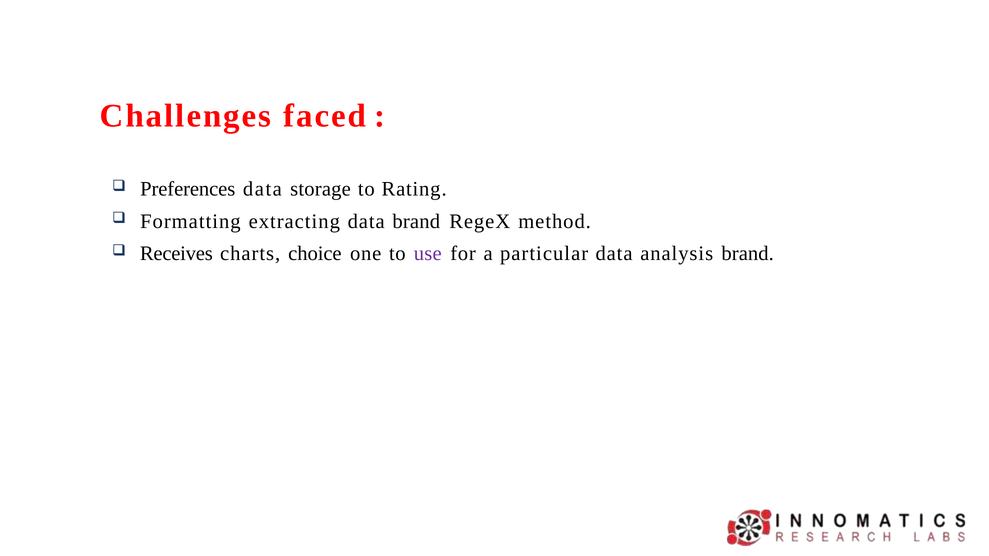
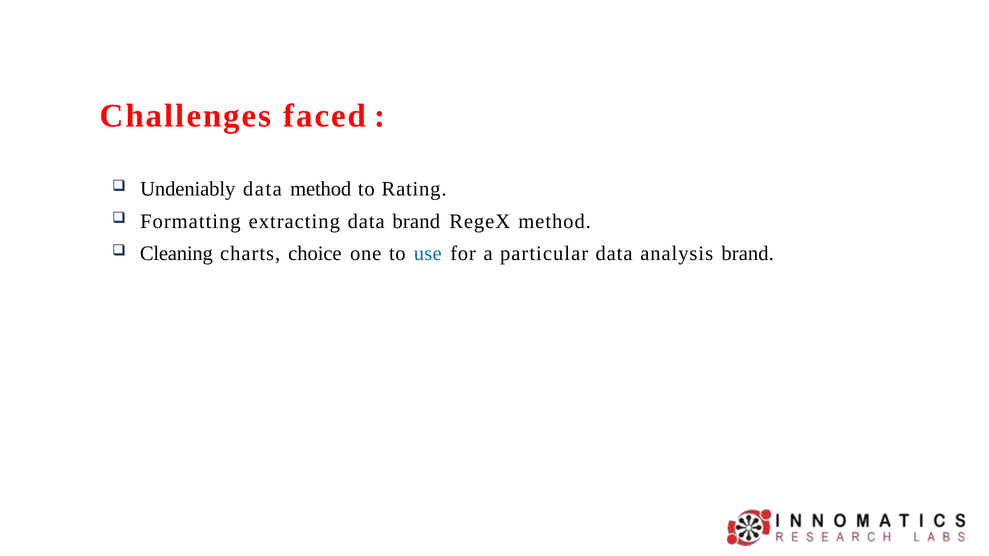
Preferences: Preferences -> Undeniably
data storage: storage -> method
Receives: Receives -> Cleaning
use colour: purple -> blue
